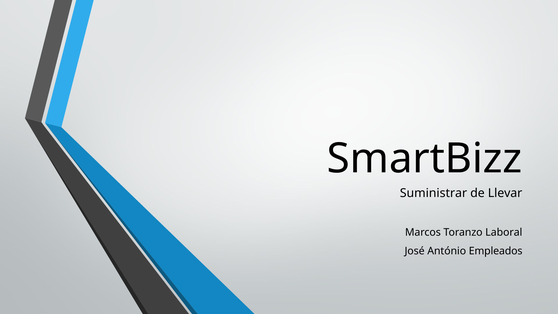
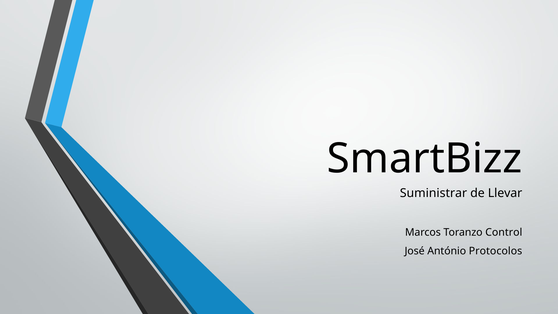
Laboral: Laboral -> Control
Empleados: Empleados -> Protocolos
